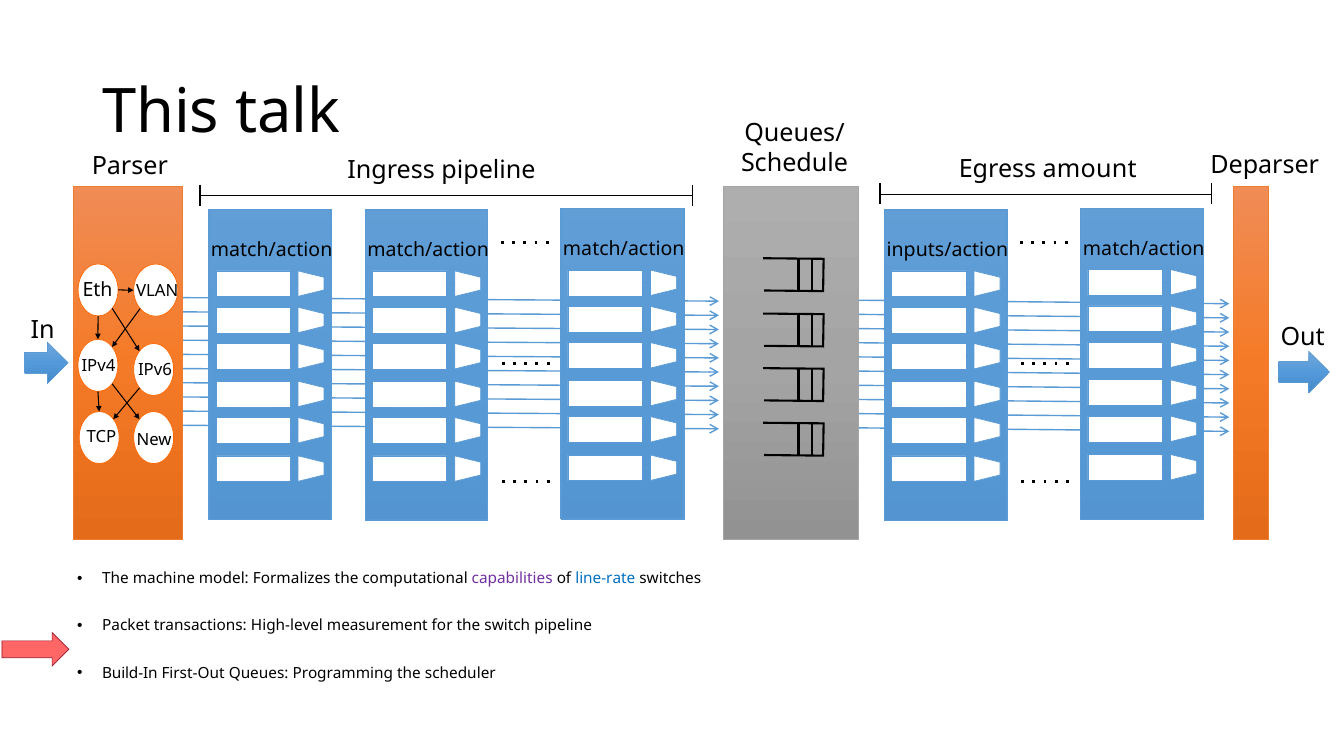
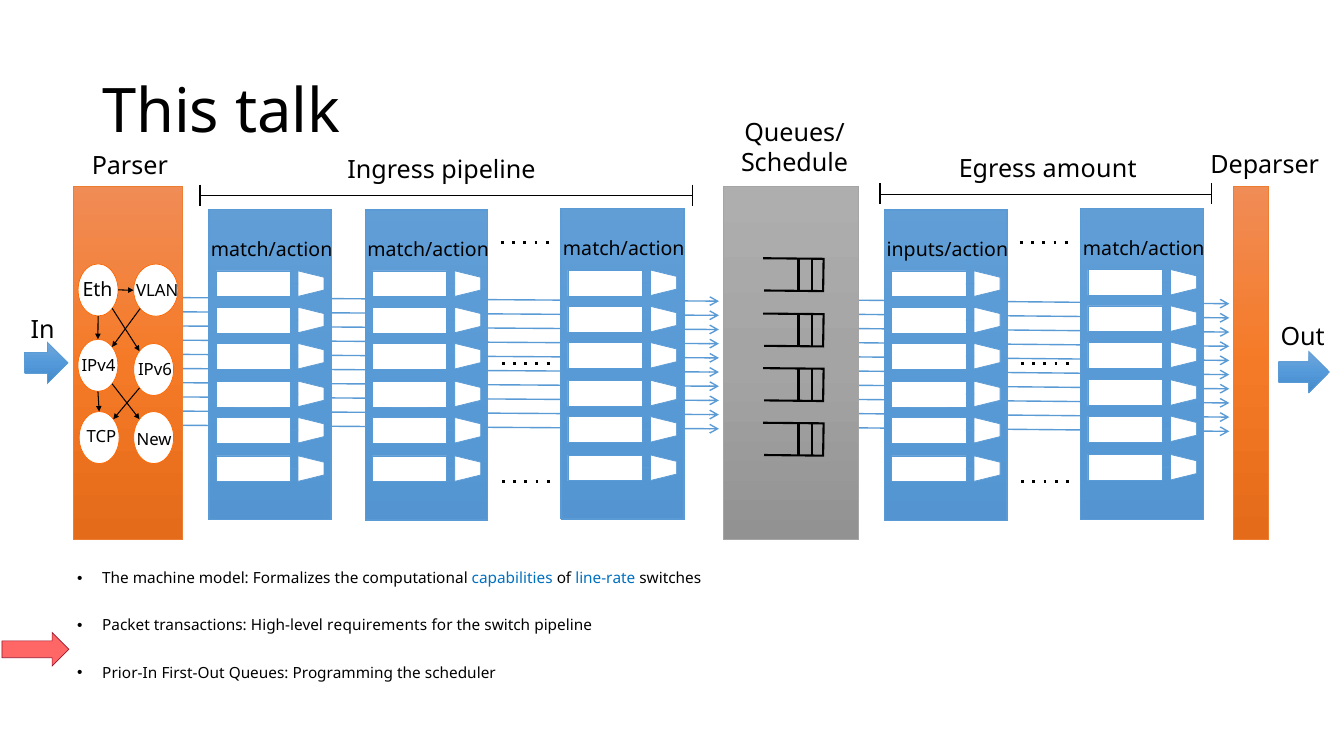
capabilities colour: purple -> blue
measurement: measurement -> requirements
Build-In: Build-In -> Prior-In
